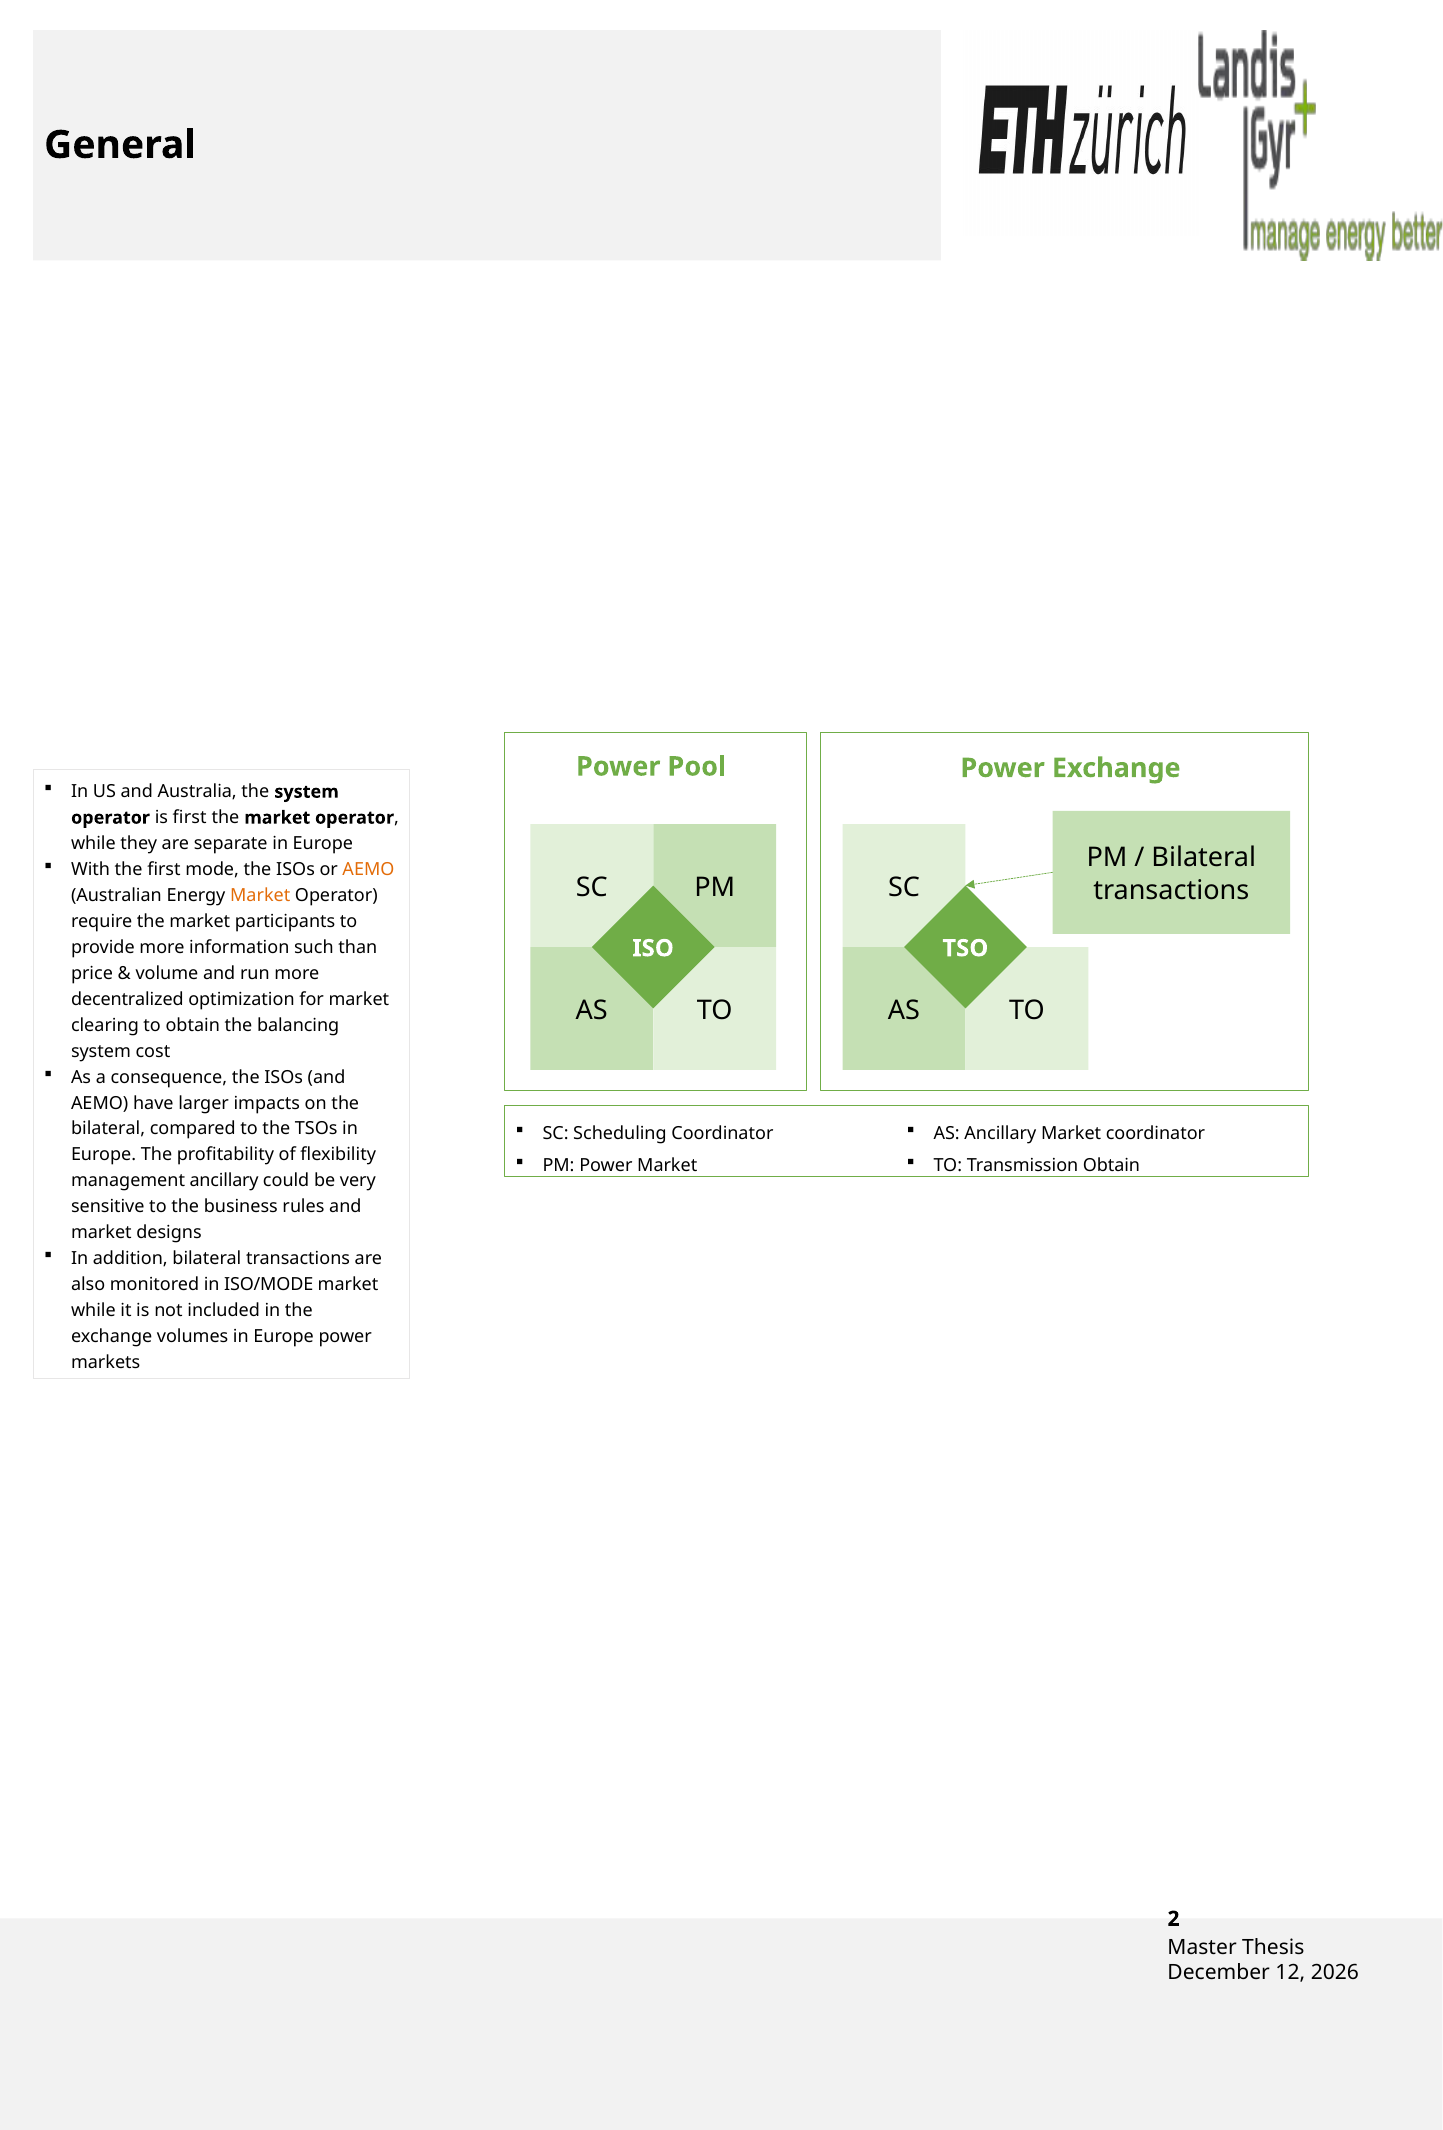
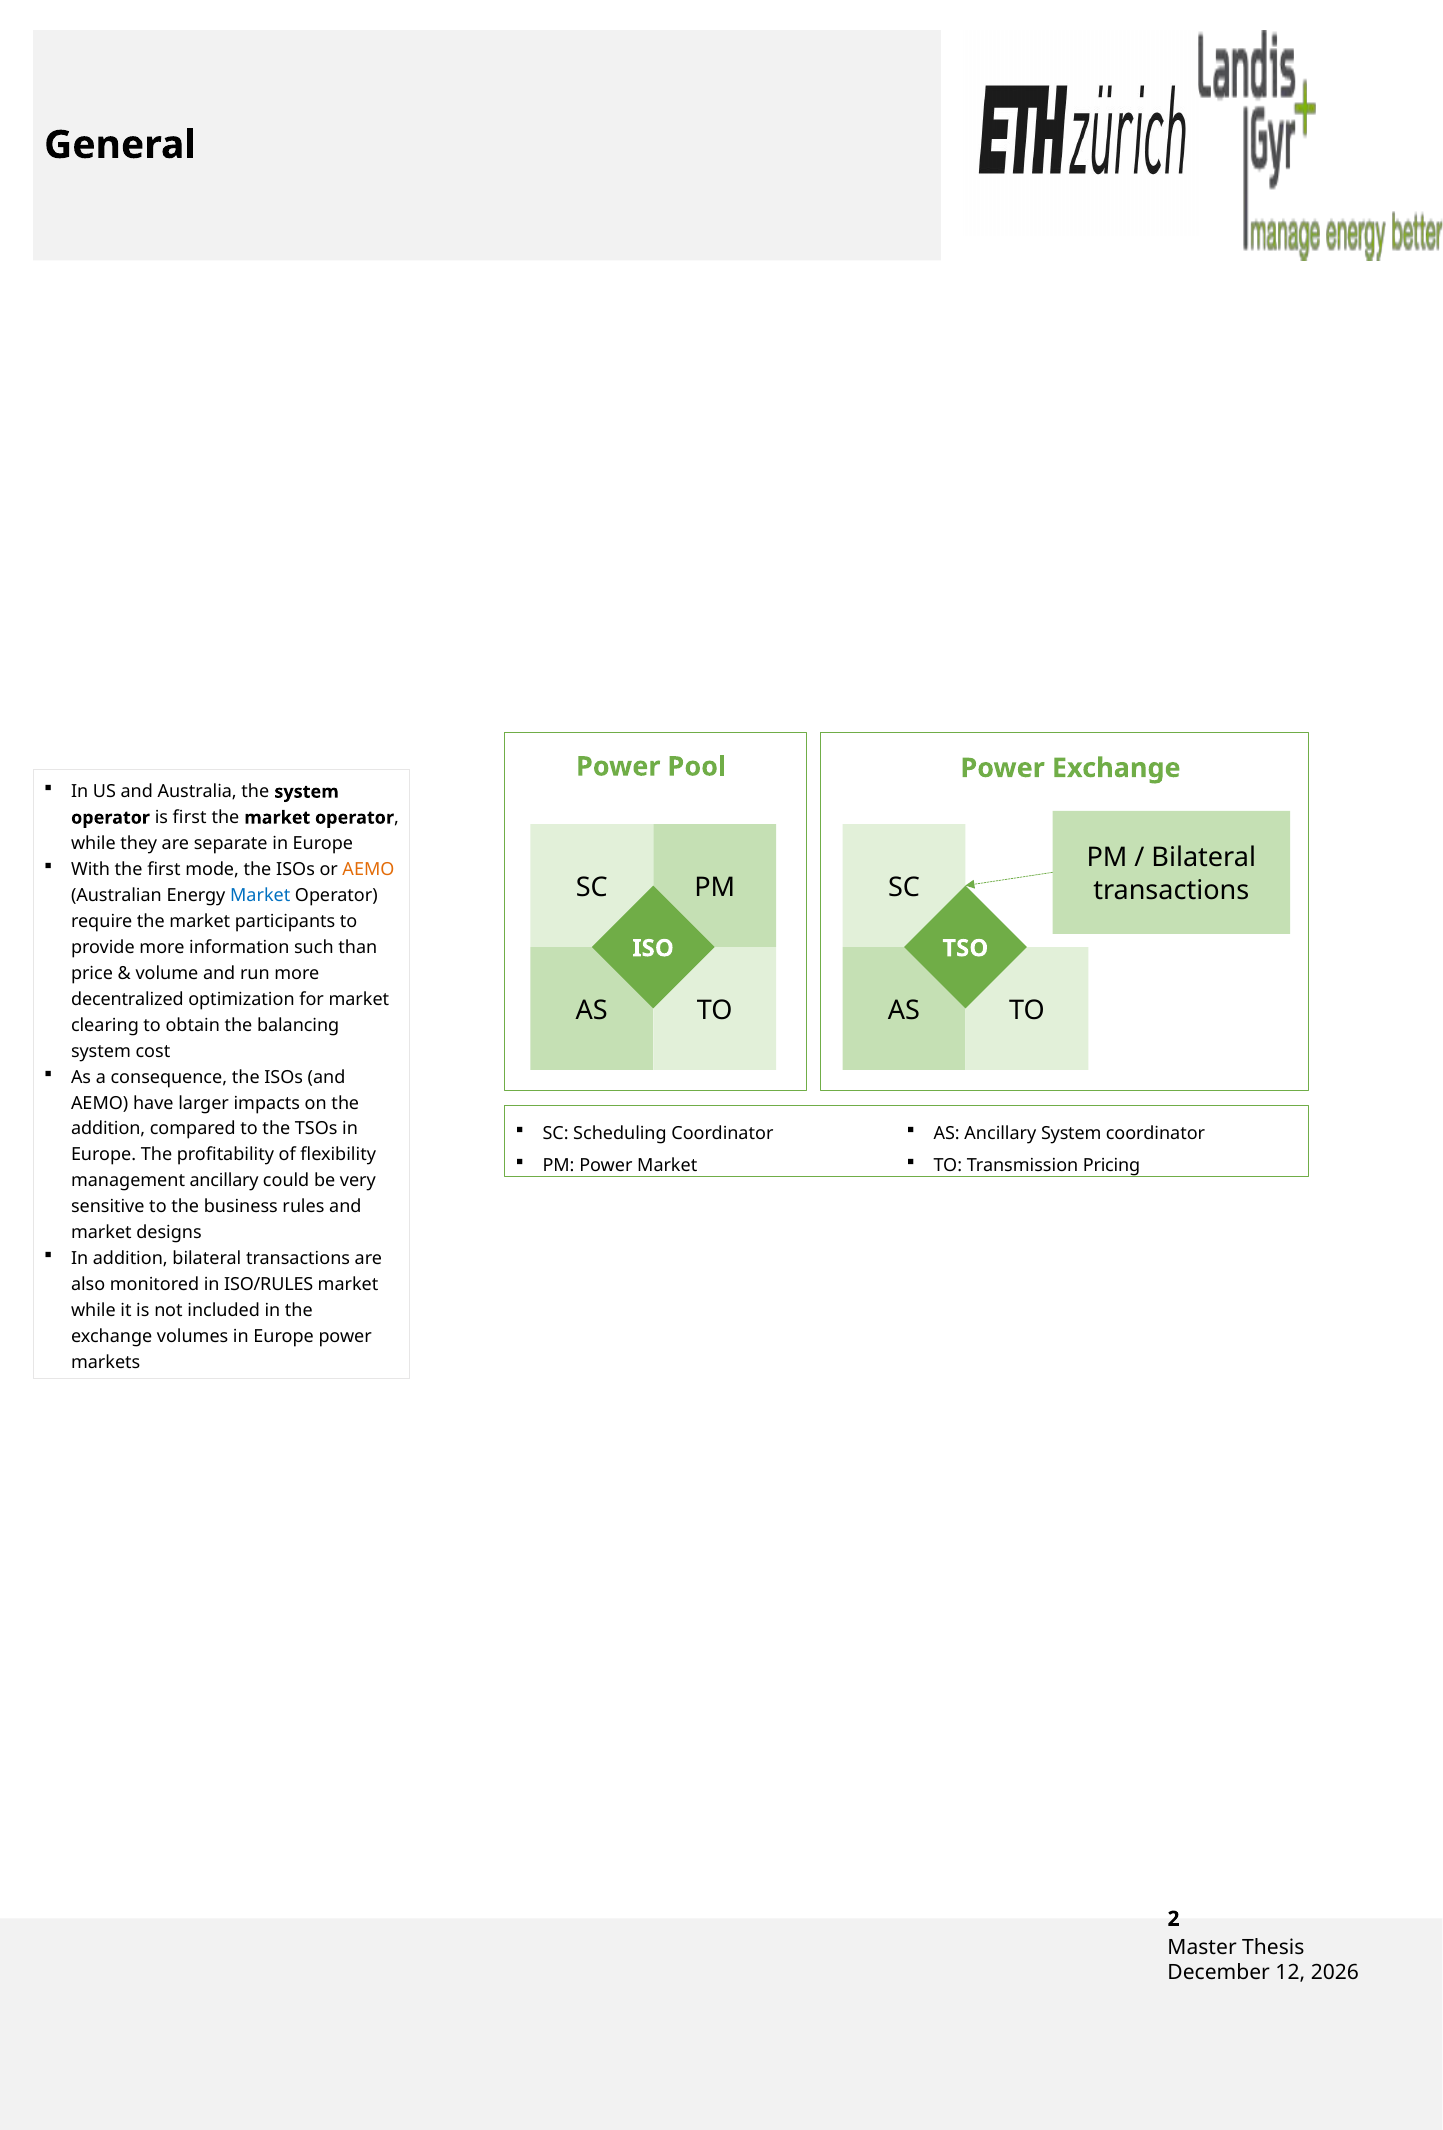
Market at (260, 896) colour: orange -> blue
bilateral at (108, 1129): bilateral -> addition
Ancillary Market: Market -> System
Transmission Obtain: Obtain -> Pricing
ISO/MODE: ISO/MODE -> ISO/RULES
